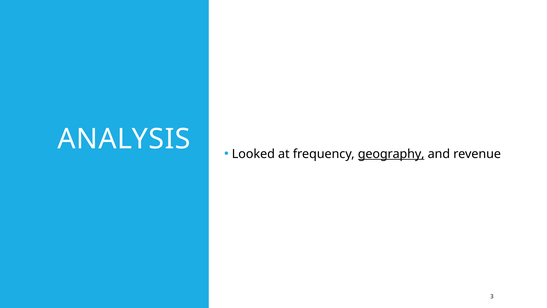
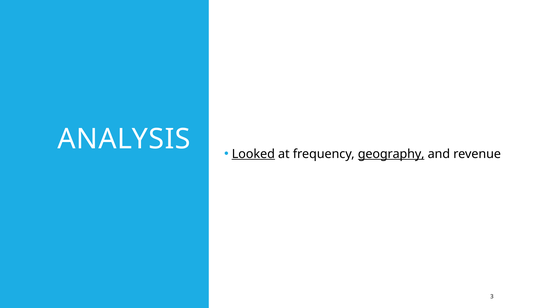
Looked underline: none -> present
